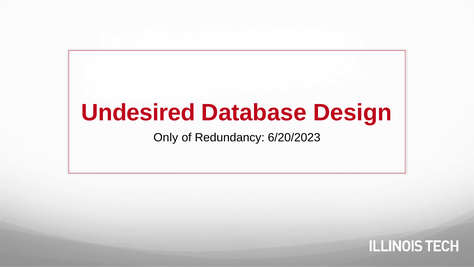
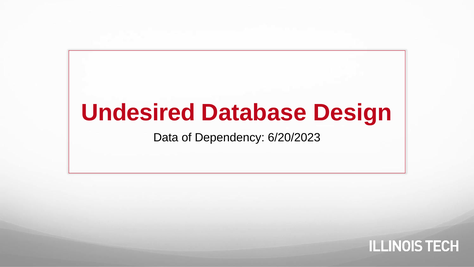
Only: Only -> Data
Redundancy: Redundancy -> Dependency
